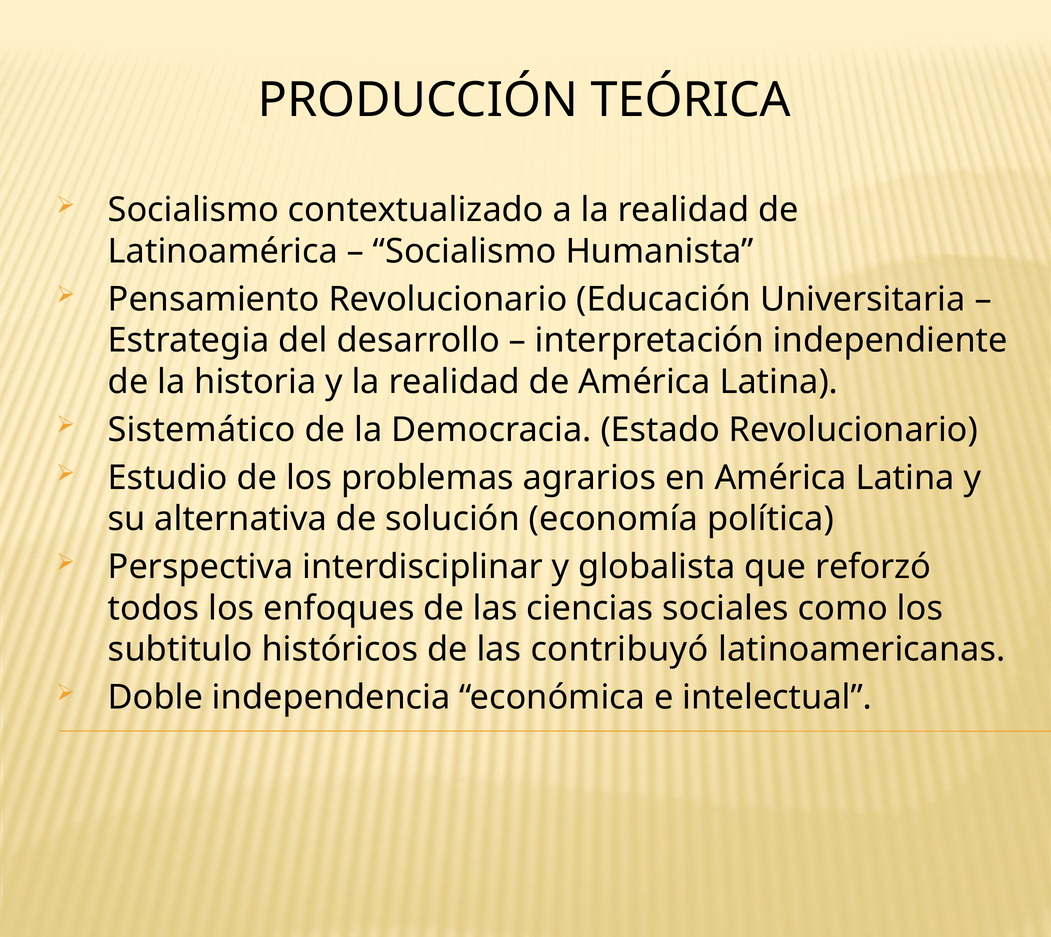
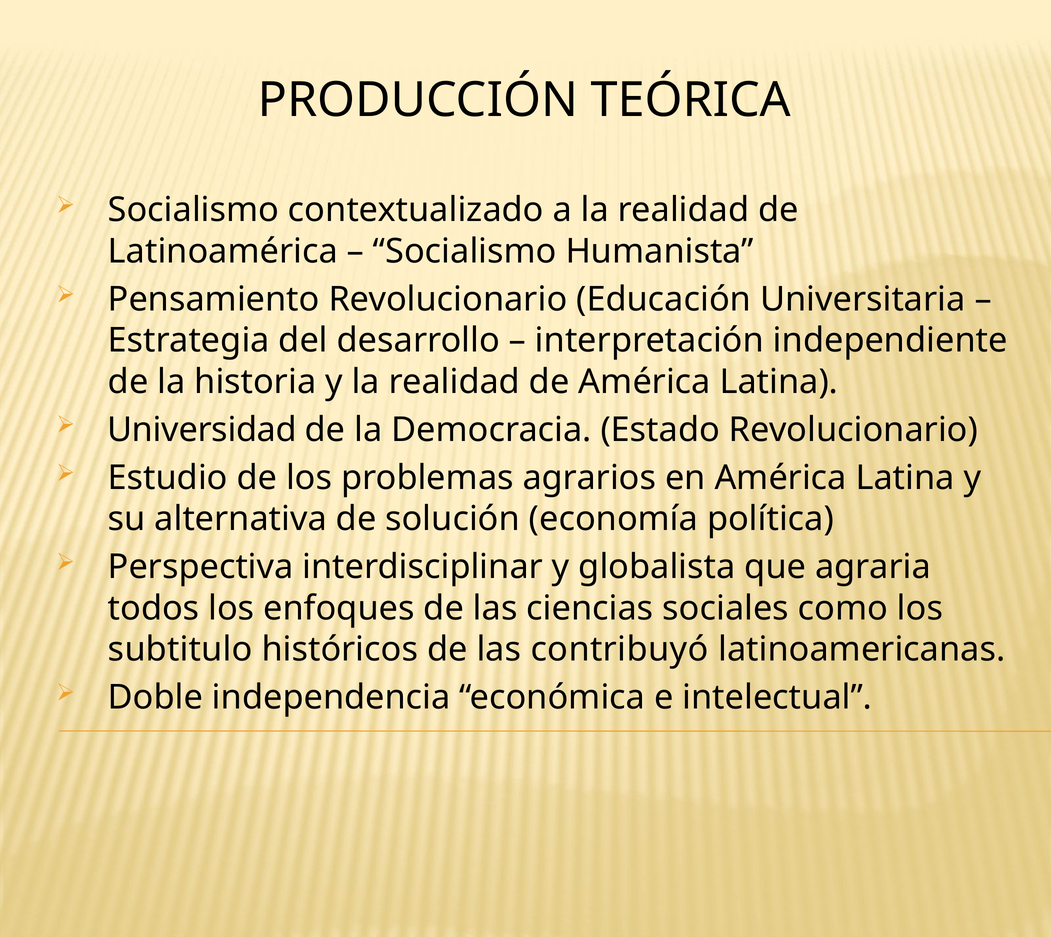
Sistemático: Sistemático -> Universidad
reforzó: reforzó -> agraria
